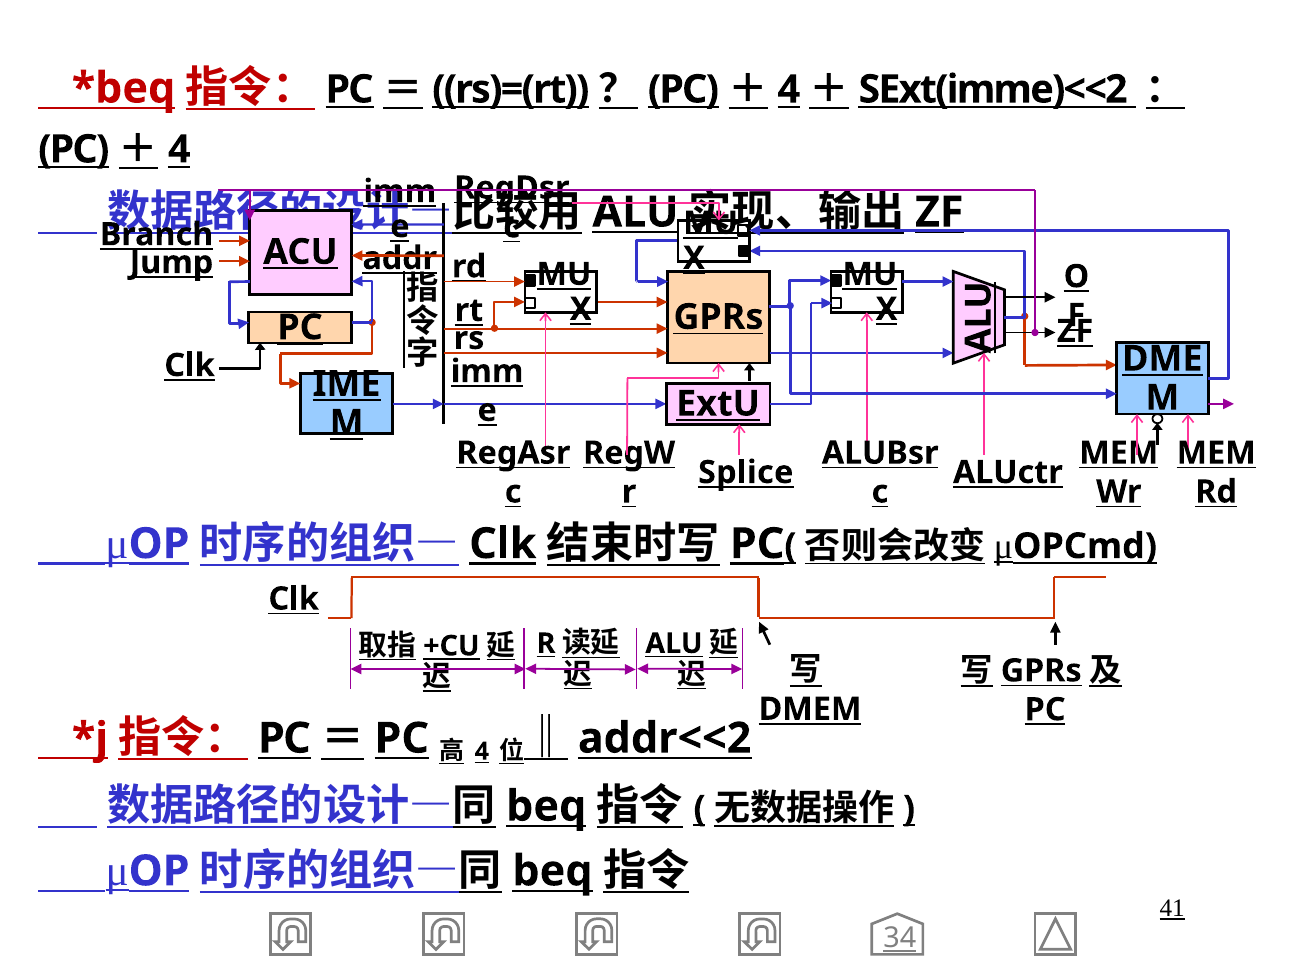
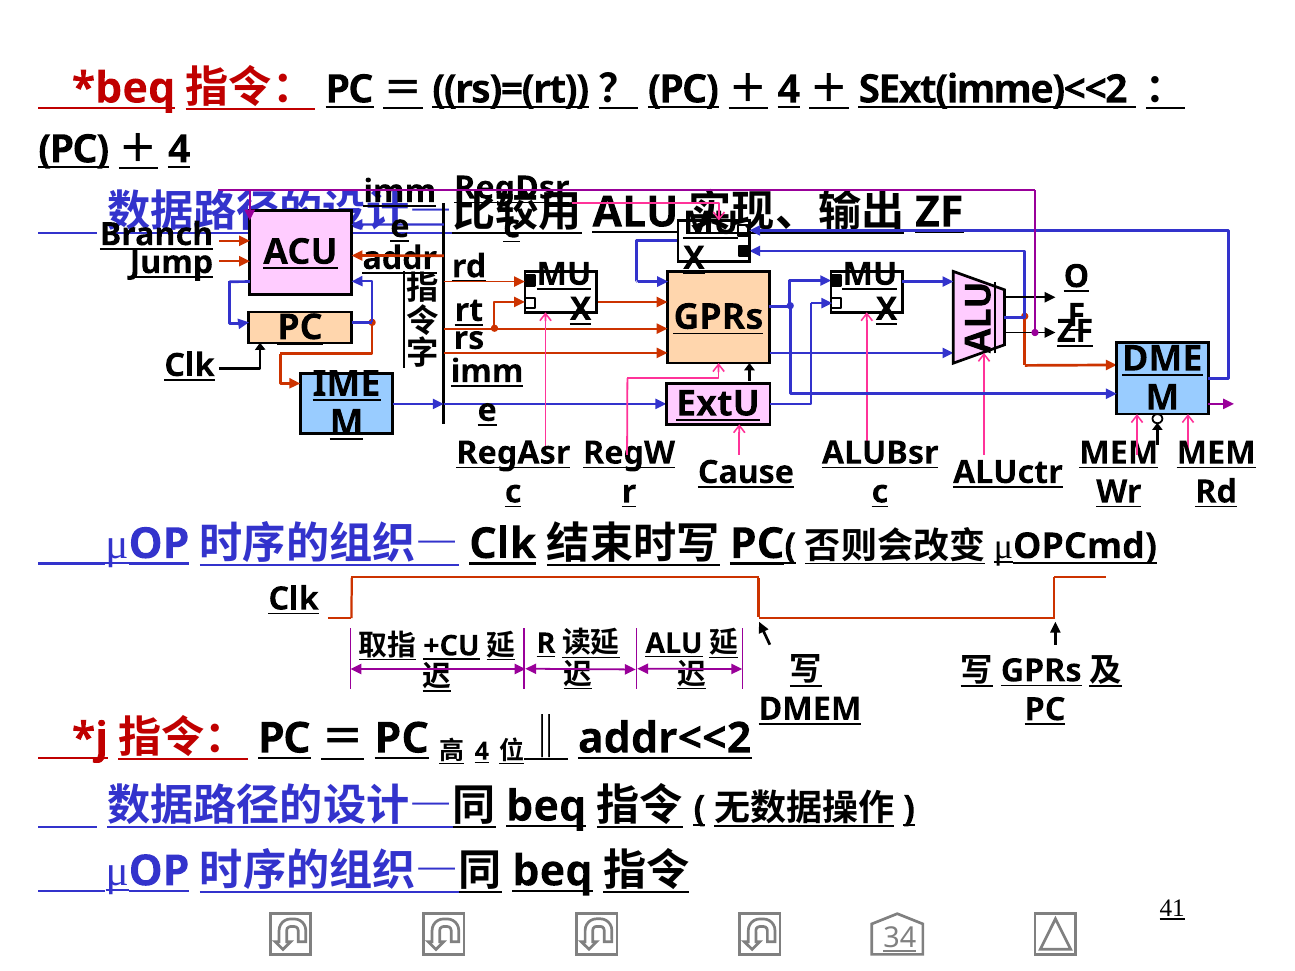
Splice: Splice -> Cause
